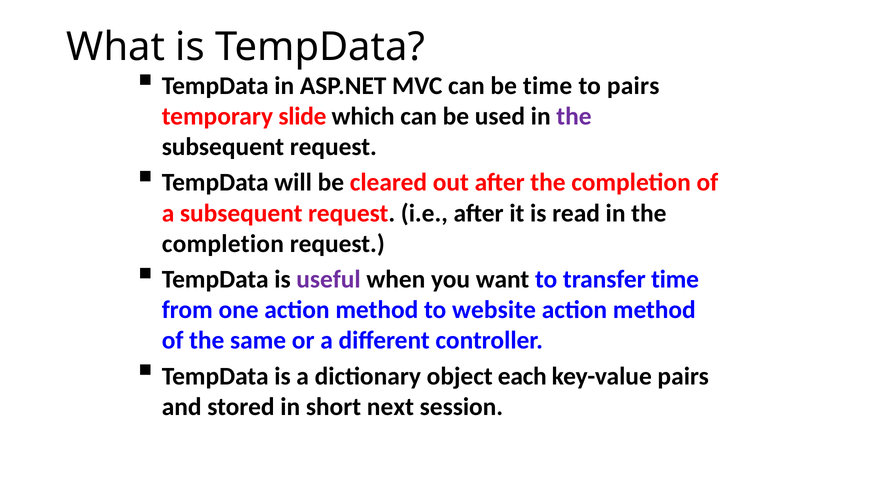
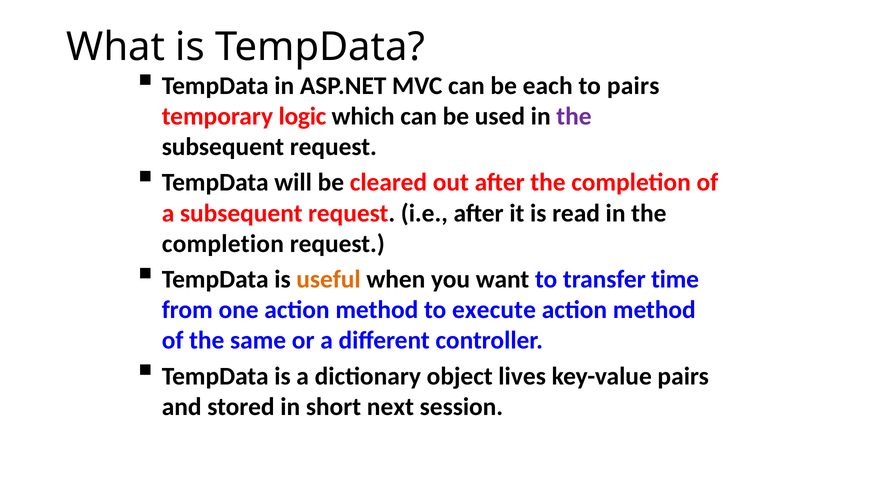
be time: time -> each
slide: slide -> logic
useful colour: purple -> orange
website: website -> execute
each: each -> lives
